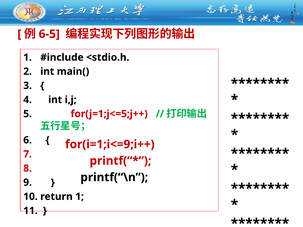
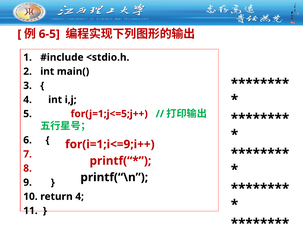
return 1: 1 -> 4
